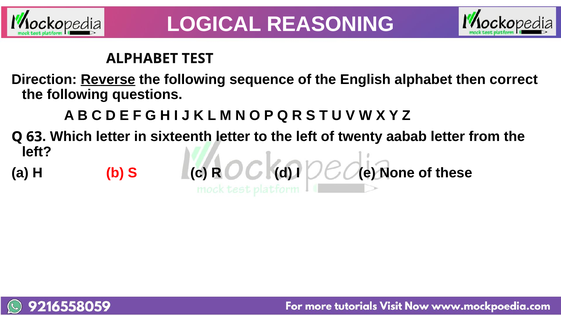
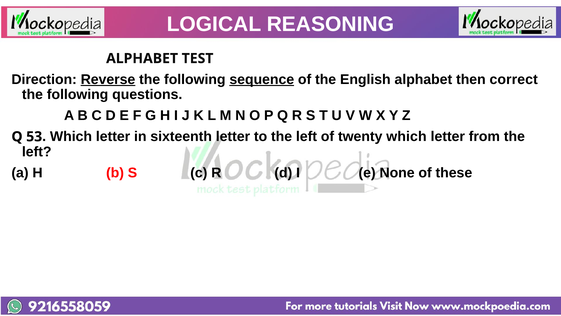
sequence underline: none -> present
63: 63 -> 53
twenty aabab: aabab -> which
